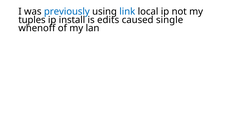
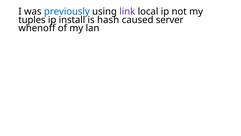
link colour: blue -> purple
edits: edits -> hash
single: single -> server
